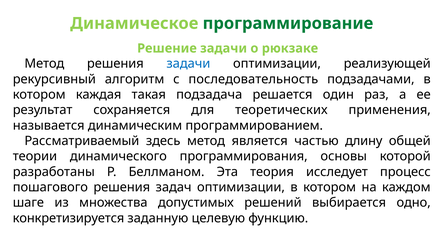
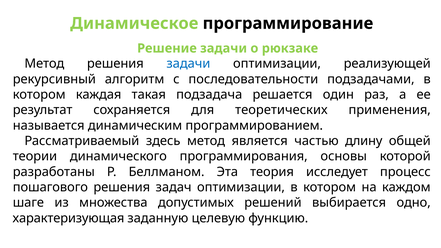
программирование colour: green -> black
последовательность: последовательность -> последовательности
конкретизируется: конкретизируется -> характеризующая
